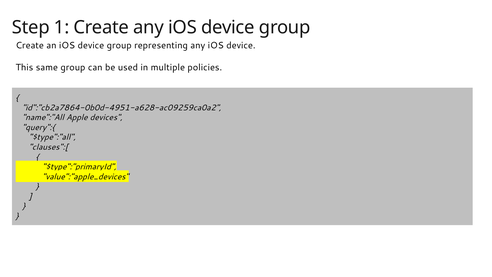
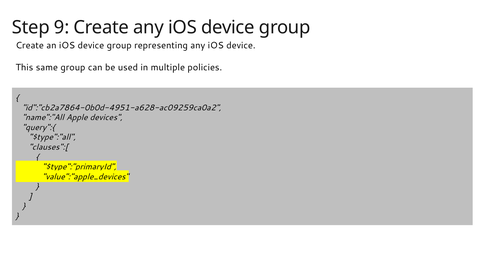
1: 1 -> 9
